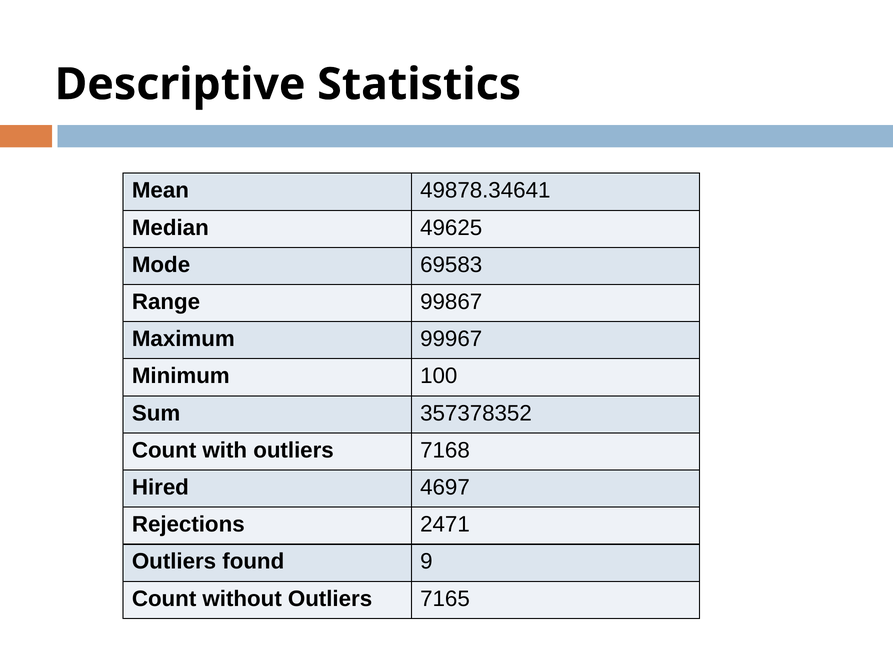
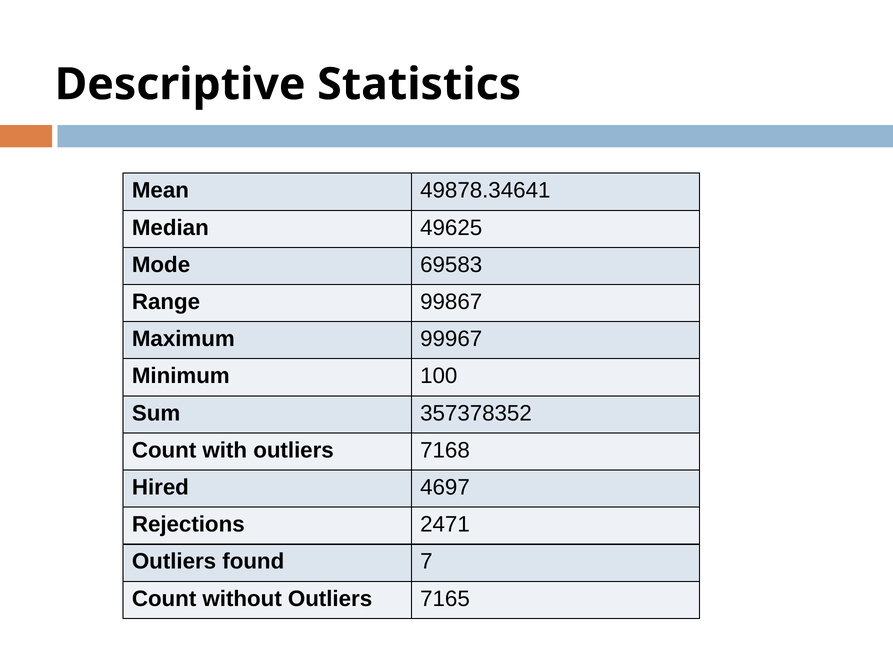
9: 9 -> 7
